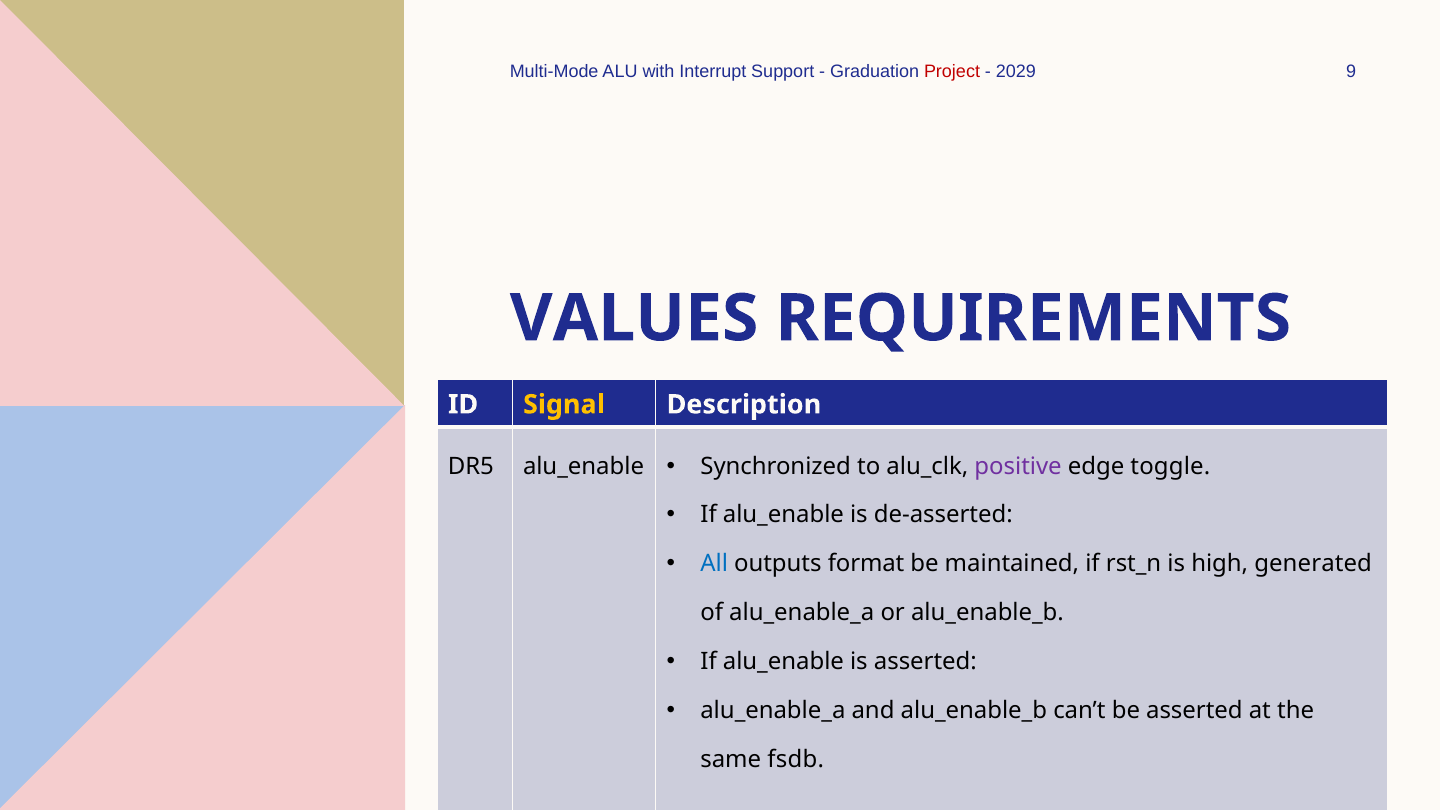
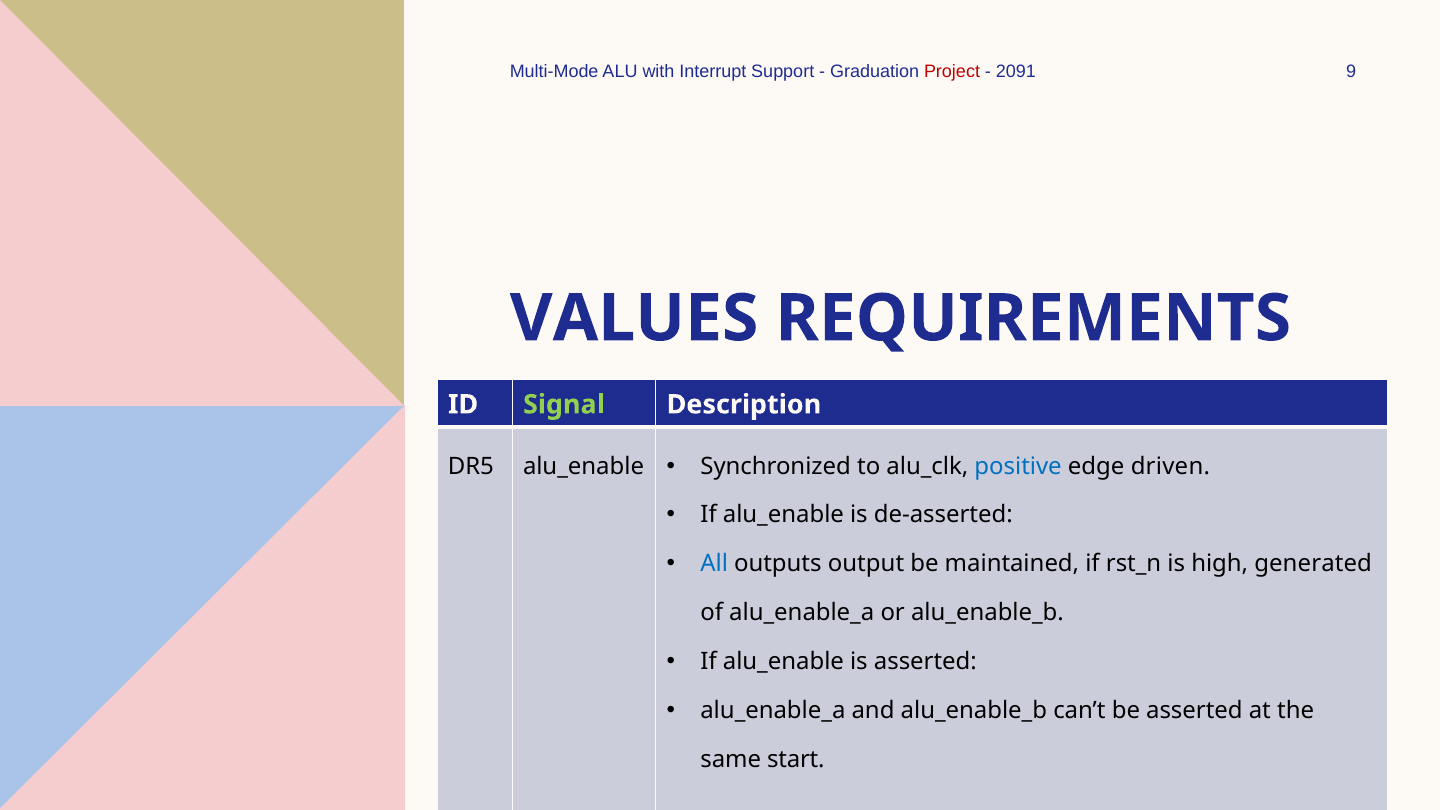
2029: 2029 -> 2091
Signal colour: yellow -> light green
positive colour: purple -> blue
toggle: toggle -> driven
format: format -> output
fsdb: fsdb -> start
